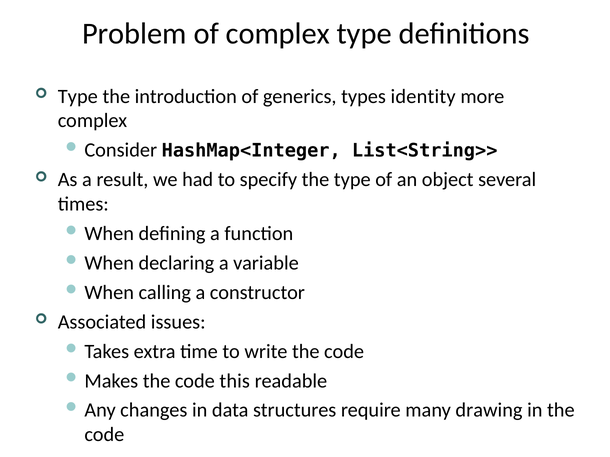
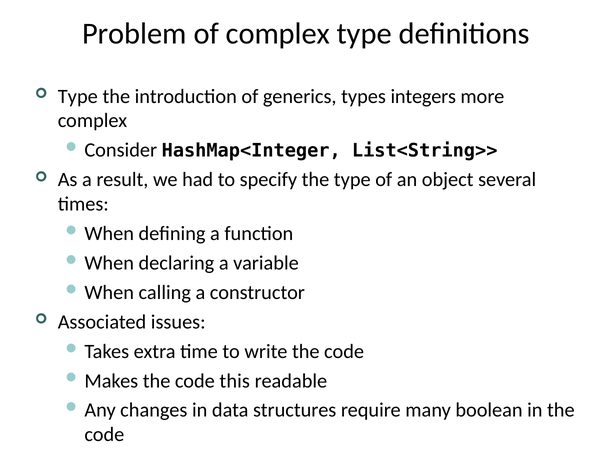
identity: identity -> integers
drawing: drawing -> boolean
